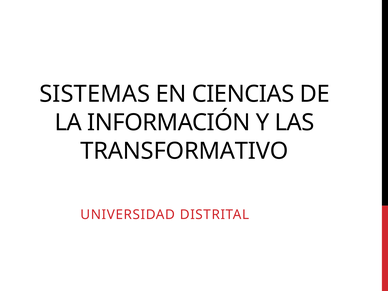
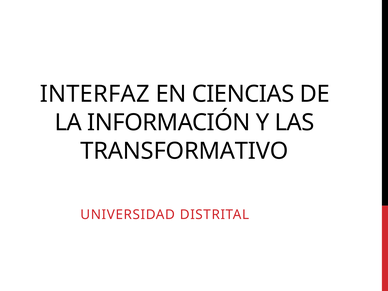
SISTEMAS: SISTEMAS -> INTERFAZ
